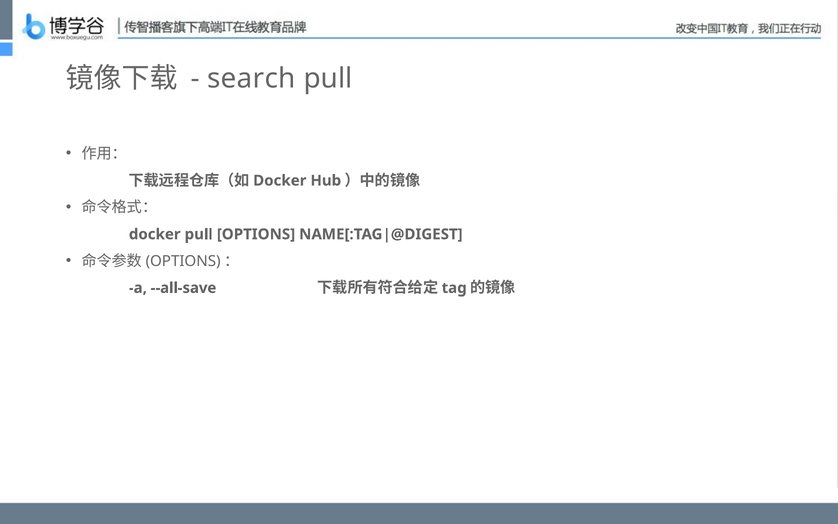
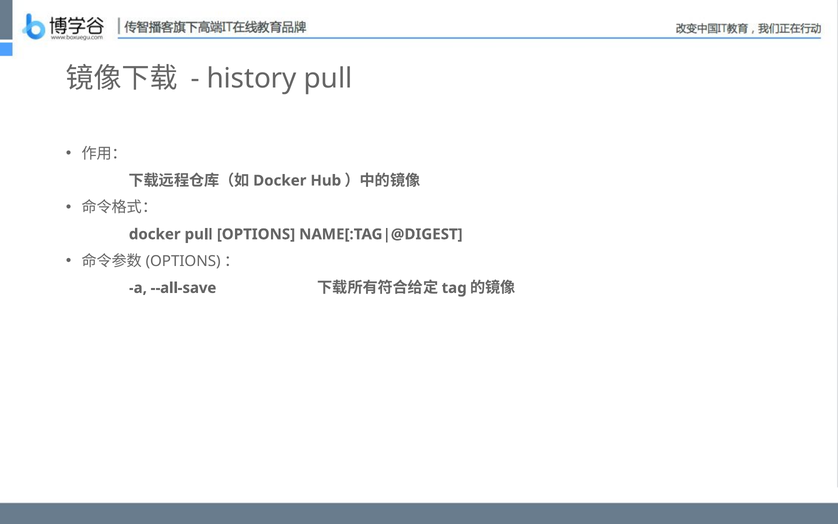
search: search -> history
